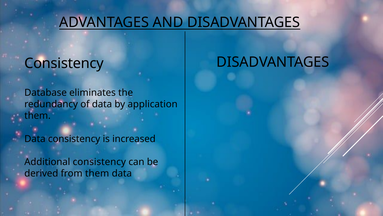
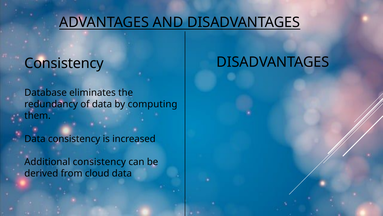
application: application -> computing
from them: them -> cloud
